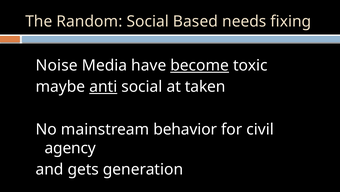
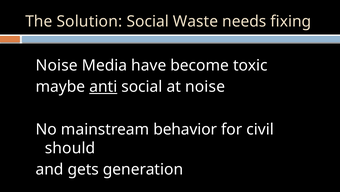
Random: Random -> Solution
Based: Based -> Waste
become underline: present -> none
at taken: taken -> noise
agency: agency -> should
